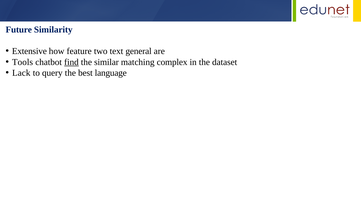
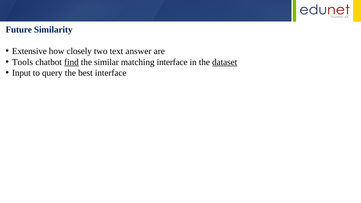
feature: feature -> closely
general: general -> answer
matching complex: complex -> interface
dataset underline: none -> present
Lack: Lack -> Input
best language: language -> interface
